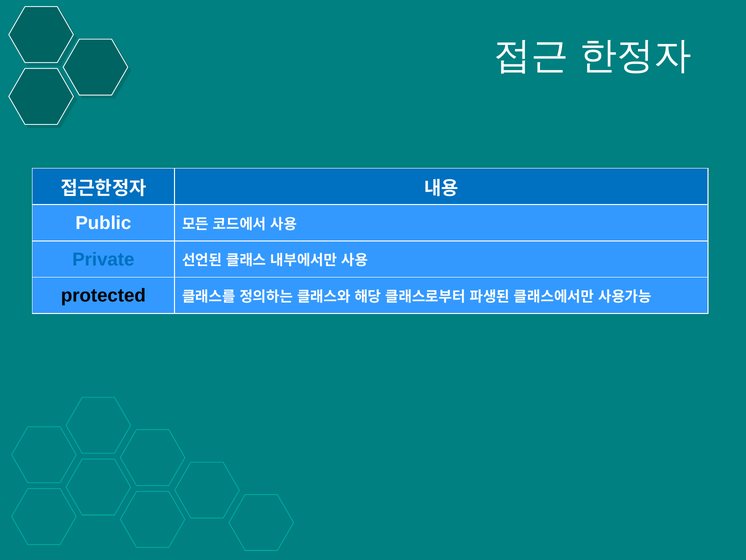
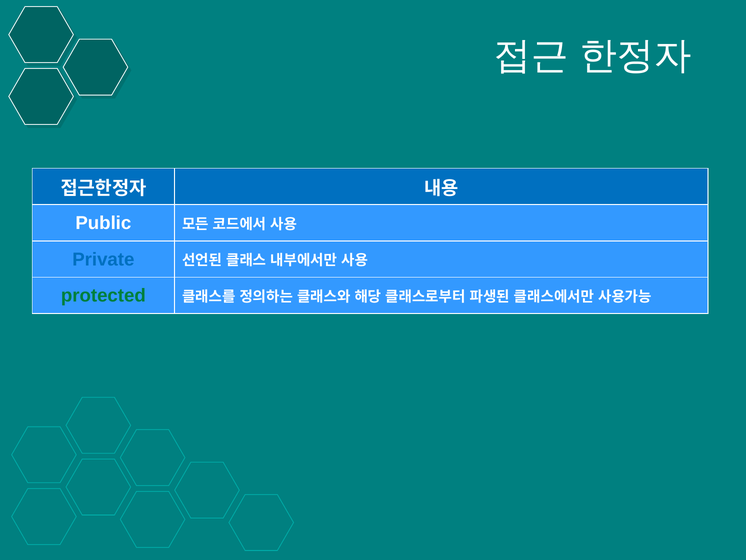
protected colour: black -> green
